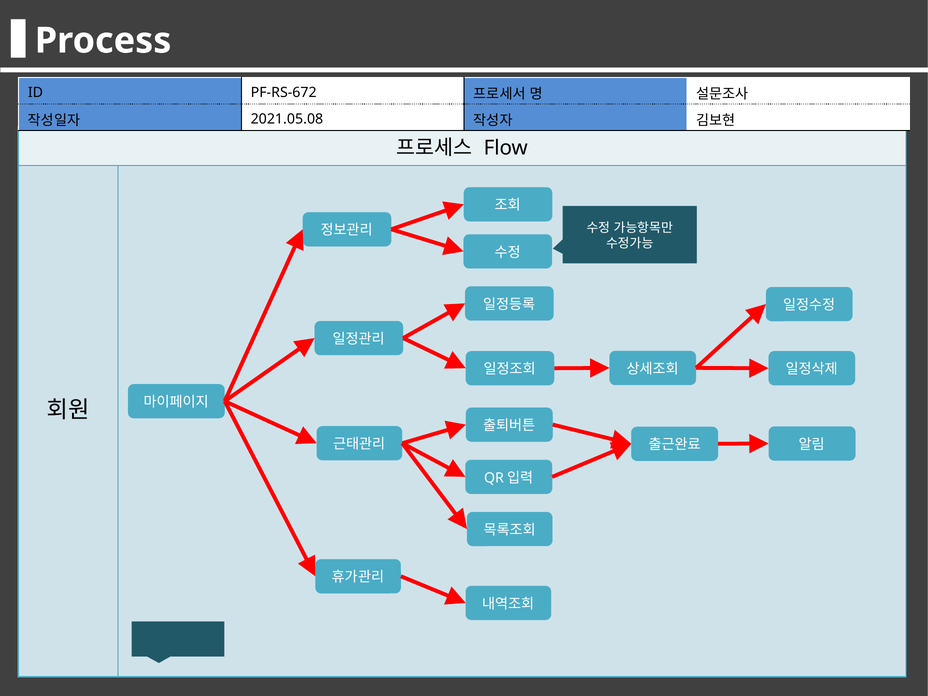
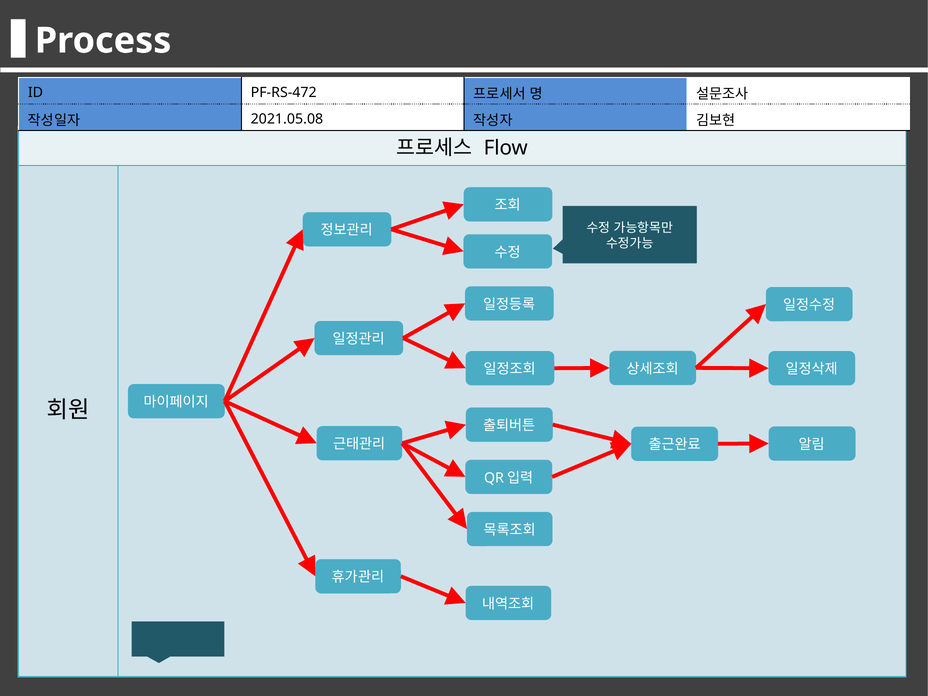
PF-RS-672: PF-RS-672 -> PF-RS-472
